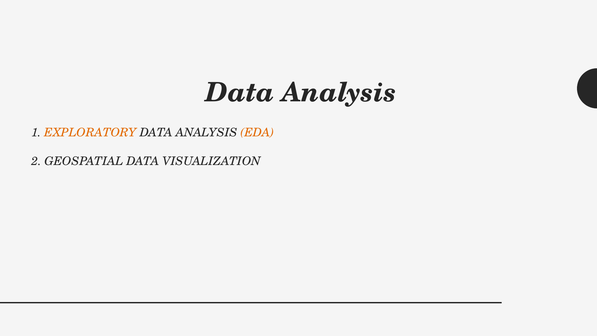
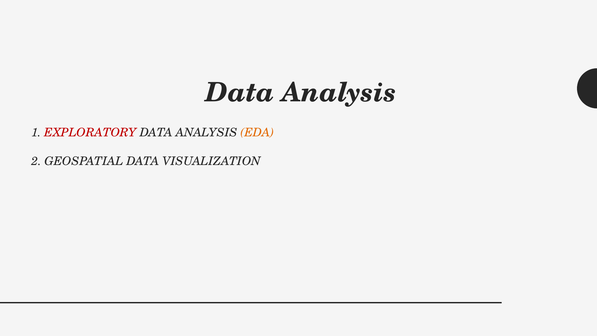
EXPLORATORY colour: orange -> red
